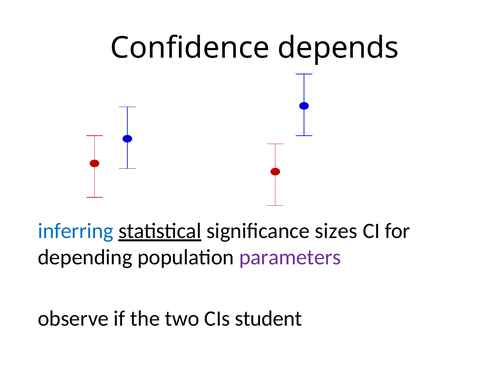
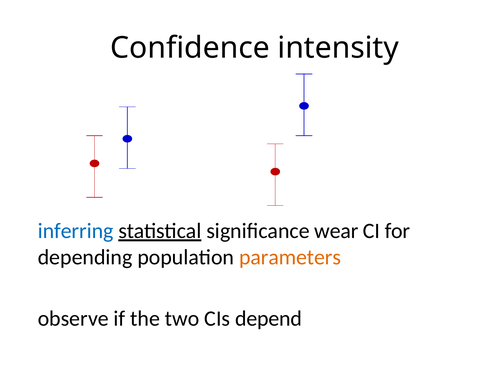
depends: depends -> intensity
sizes: sizes -> wear
parameters colour: purple -> orange
student: student -> depend
